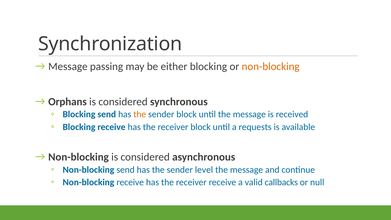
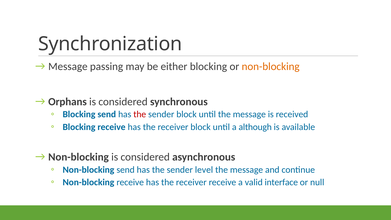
the at (140, 114) colour: orange -> red
requests: requests -> although
callbacks: callbacks -> interface
